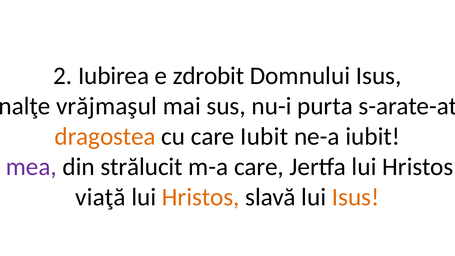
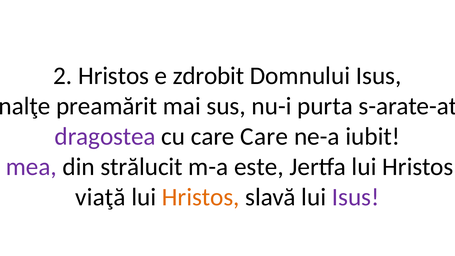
2 Iubirea: Iubirea -> Hristos
vrăjmaşul: vrăjmaşul -> preamărit
dragostea colour: orange -> purple
care Iubit: Iubit -> Care
m-a care: care -> este
Isus at (356, 197) colour: orange -> purple
